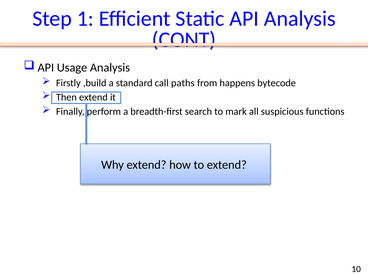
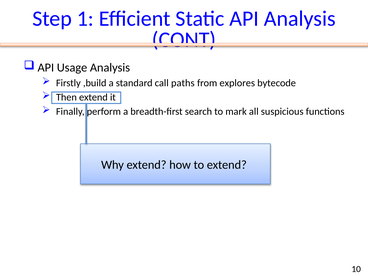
happens: happens -> explores
